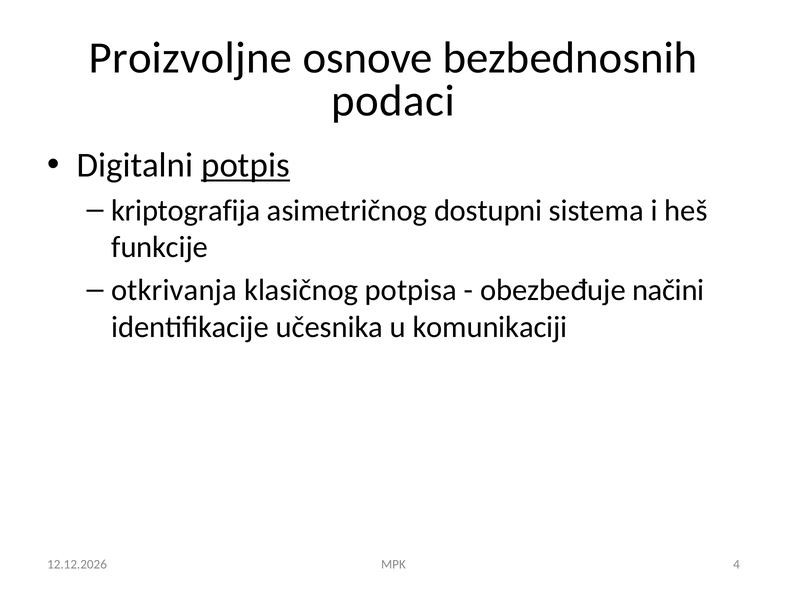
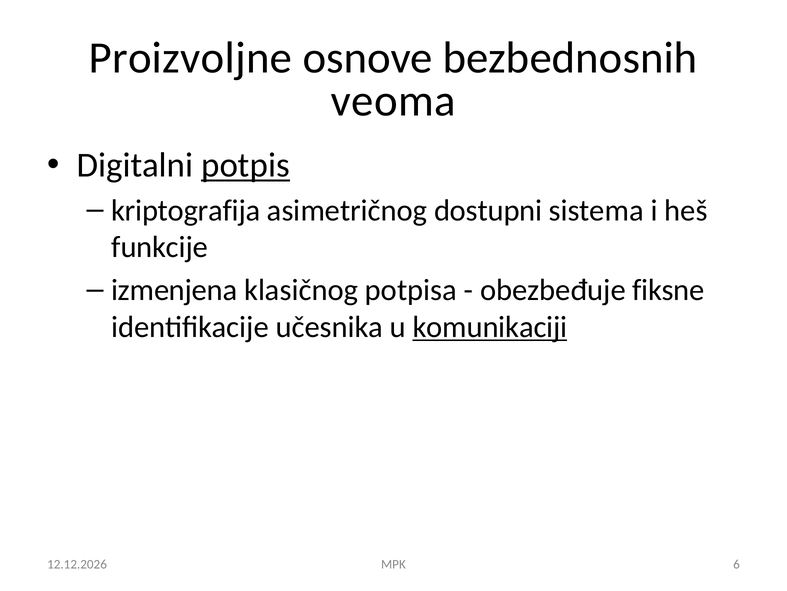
podaci: podaci -> veoma
otkrivanja: otkrivanja -> izmenjena
načini: načini -> fiksne
komunikaciji underline: none -> present
4: 4 -> 6
